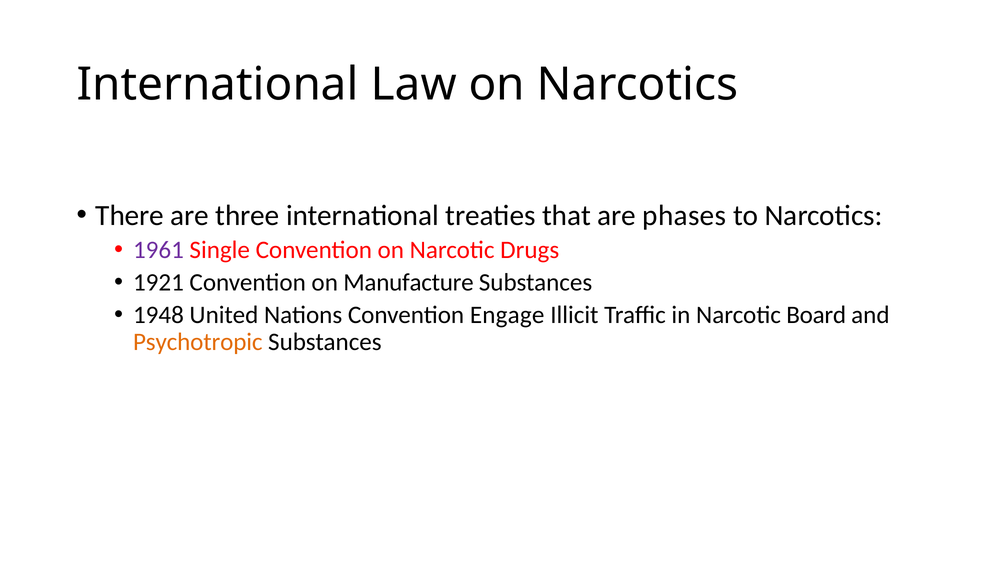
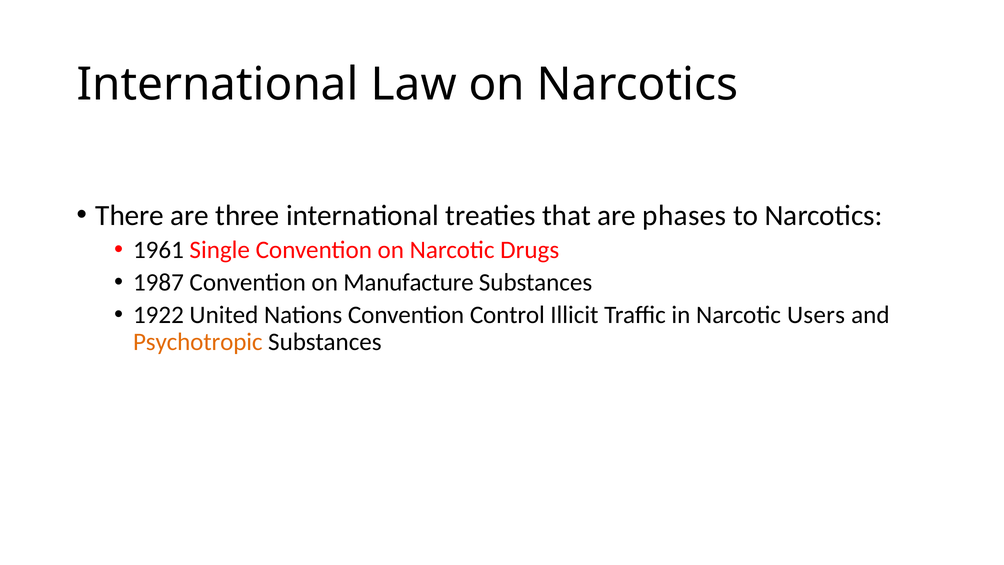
1961 colour: purple -> black
1921: 1921 -> 1987
1948: 1948 -> 1922
Engage: Engage -> Control
Board: Board -> Users
